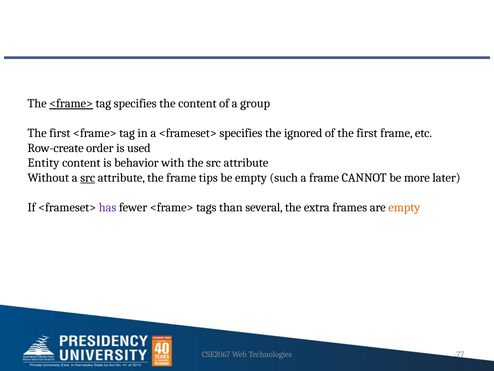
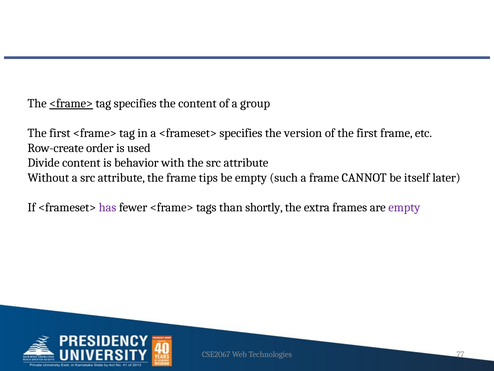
ignored: ignored -> version
Entity: Entity -> Divide
src at (88, 177) underline: present -> none
more: more -> itself
several: several -> shortly
empty at (404, 207) colour: orange -> purple
